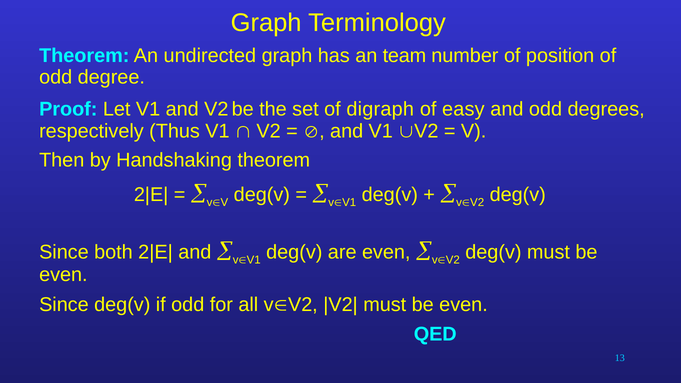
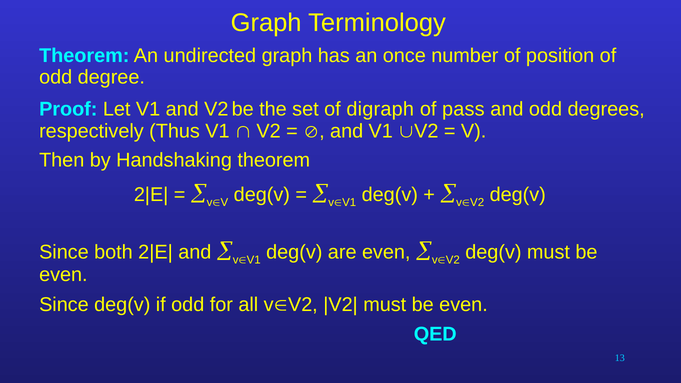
team: team -> once
easy: easy -> pass
